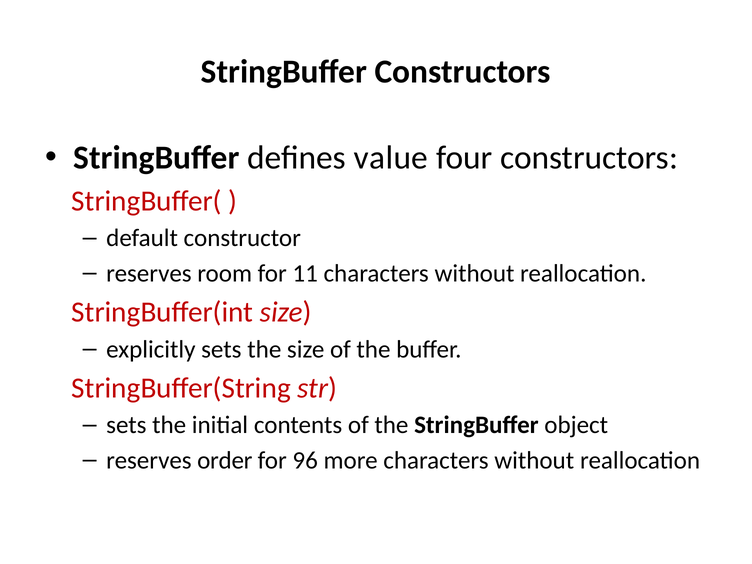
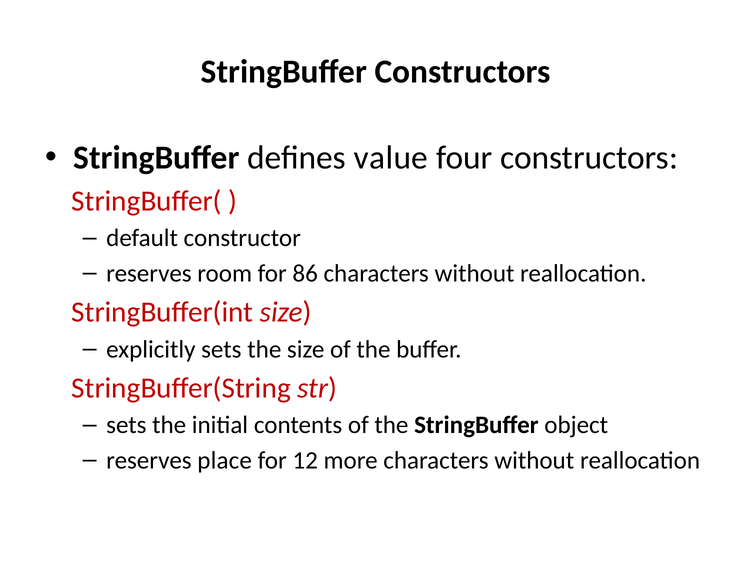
11: 11 -> 86
order: order -> place
96: 96 -> 12
